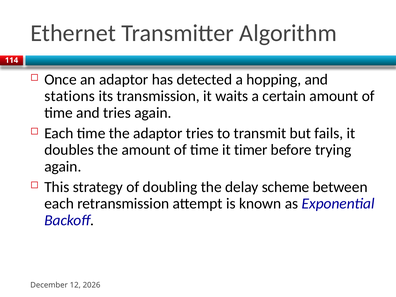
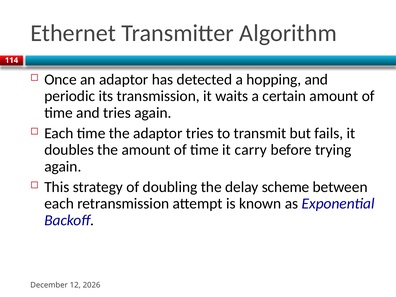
stations: stations -> periodic
timer: timer -> carry
